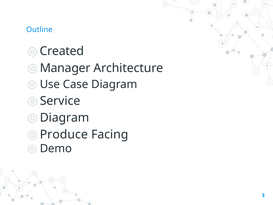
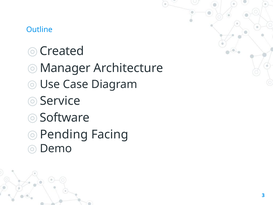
Diagram at (65, 118): Diagram -> Software
Produce: Produce -> Pending
